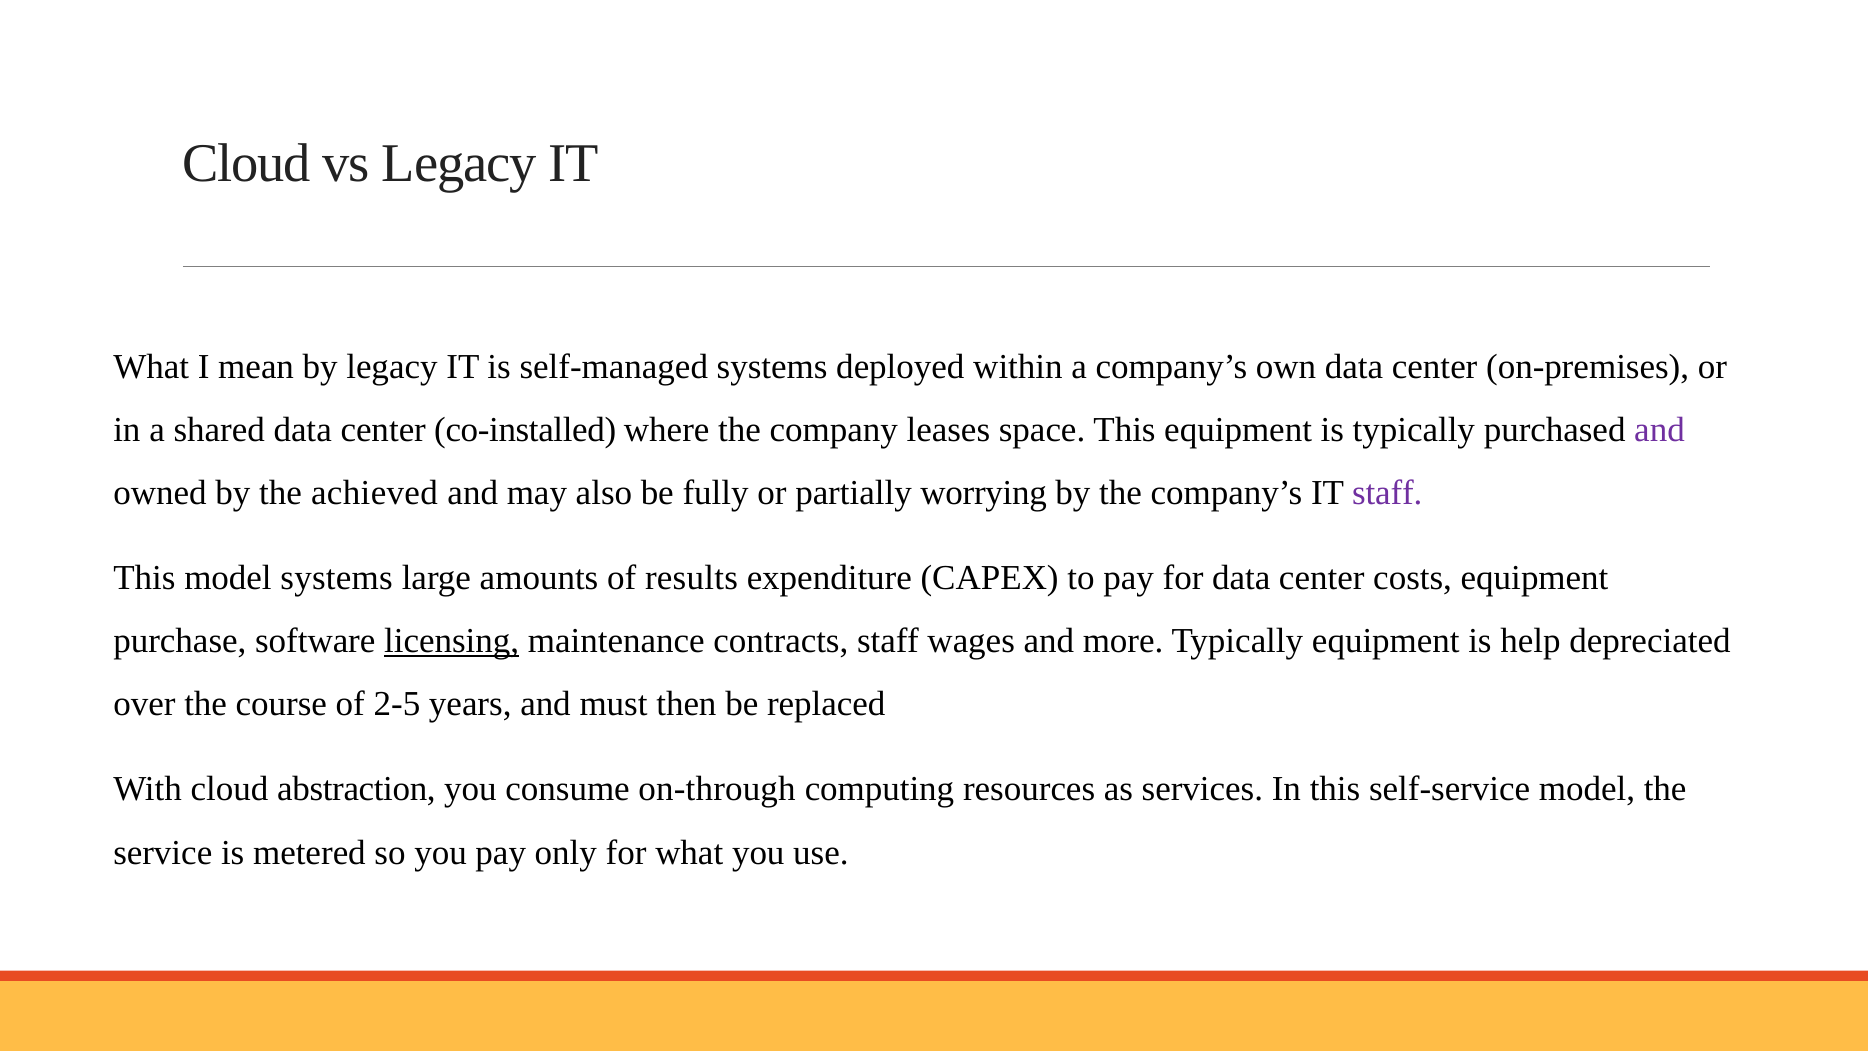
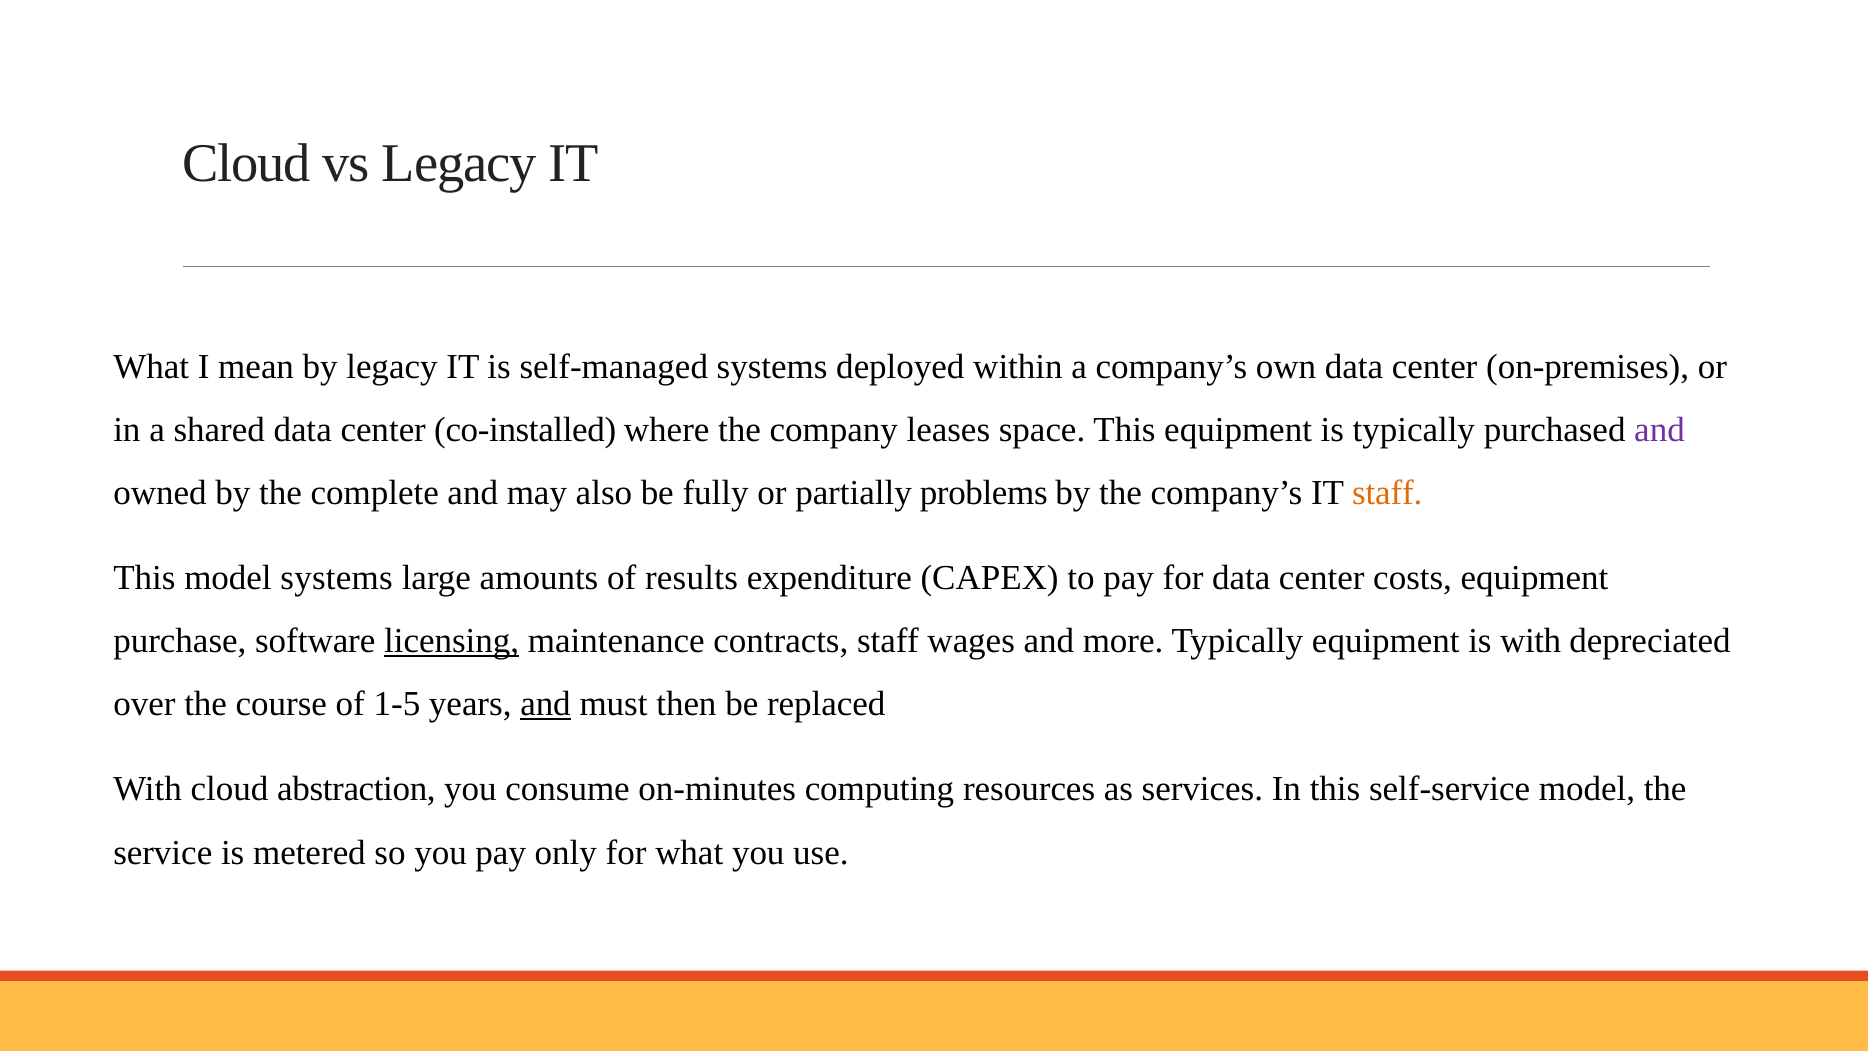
achieved: achieved -> complete
worrying: worrying -> problems
staff at (1387, 493) colour: purple -> orange
is help: help -> with
2-5: 2-5 -> 1-5
and at (546, 704) underline: none -> present
on-through: on-through -> on-minutes
